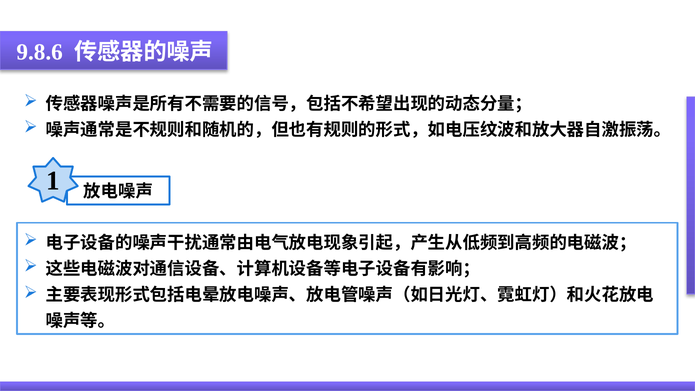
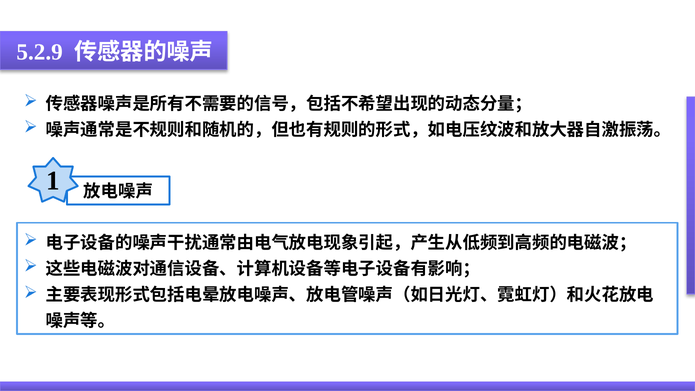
9.8.6: 9.8.6 -> 5.2.9
